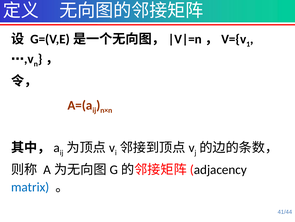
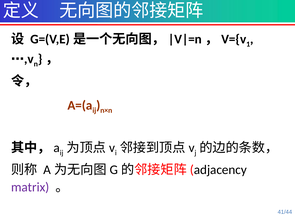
matrix colour: blue -> purple
